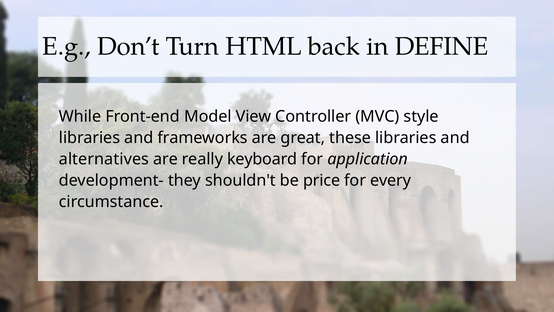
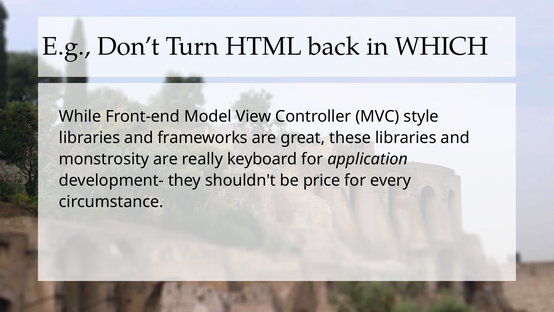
DEFINE: DEFINE -> WHICH
alternatives: alternatives -> monstrosity
